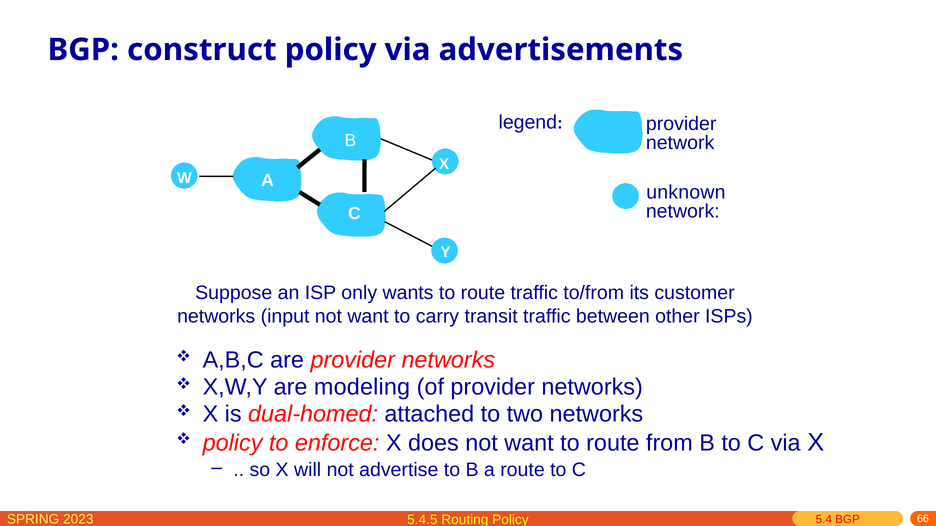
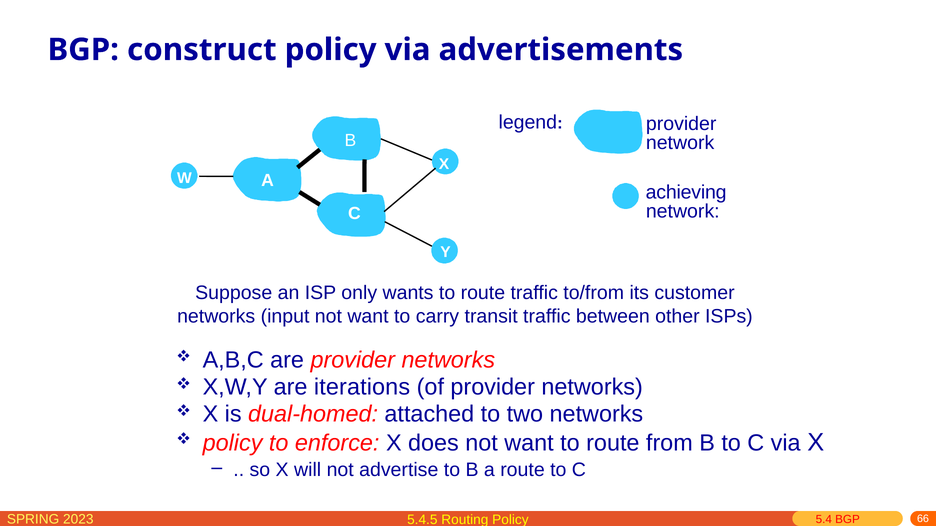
unknown: unknown -> achieving
modeling: modeling -> iterations
